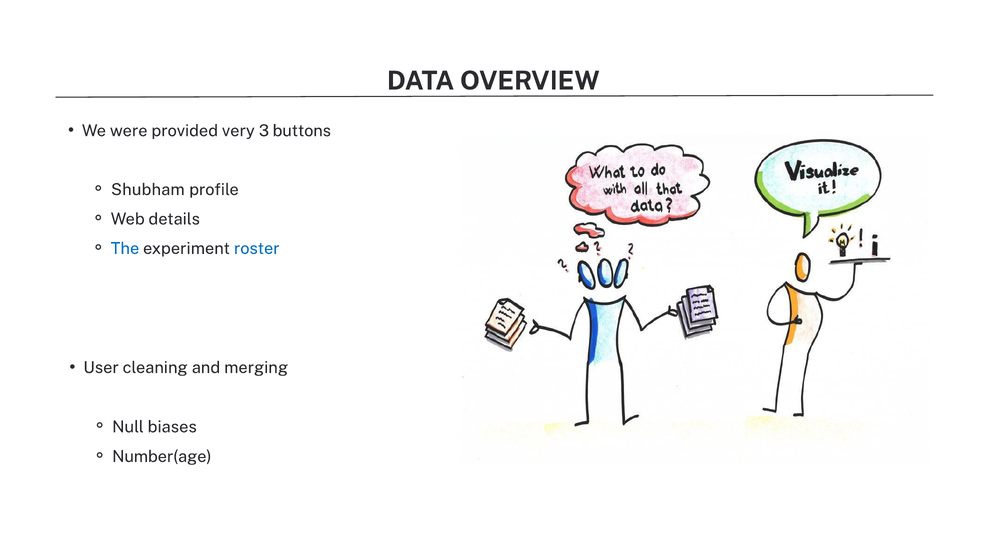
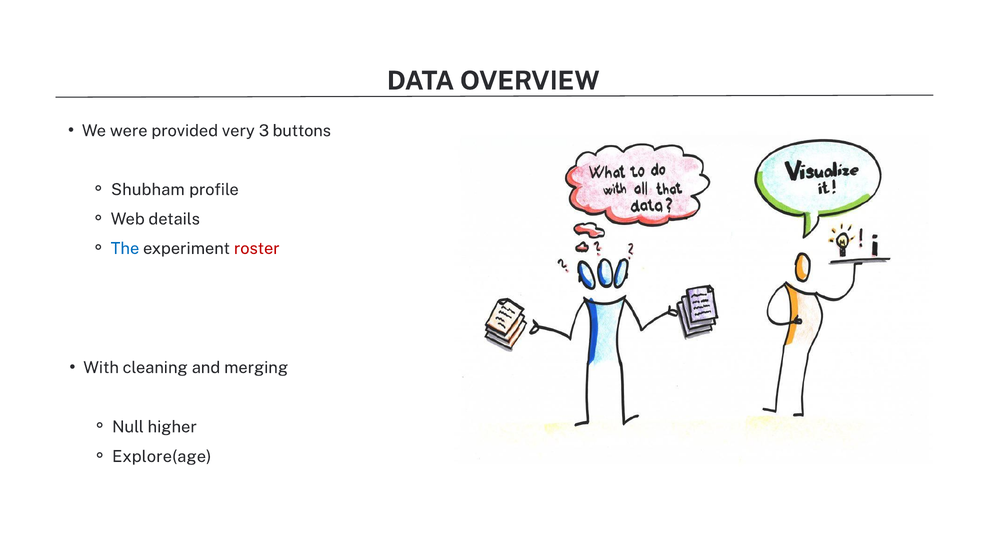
roster colour: blue -> red
User: User -> With
biases: biases -> higher
Number(age: Number(age -> Explore(age
